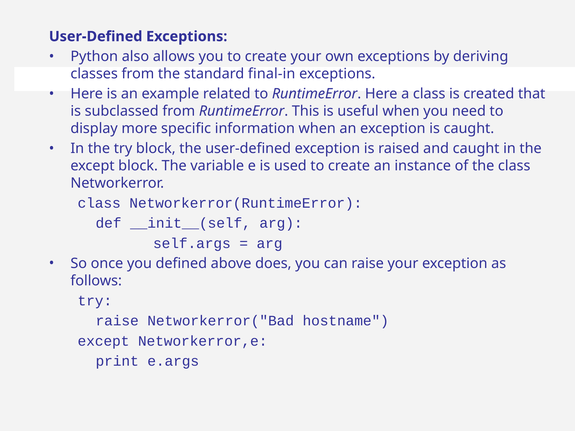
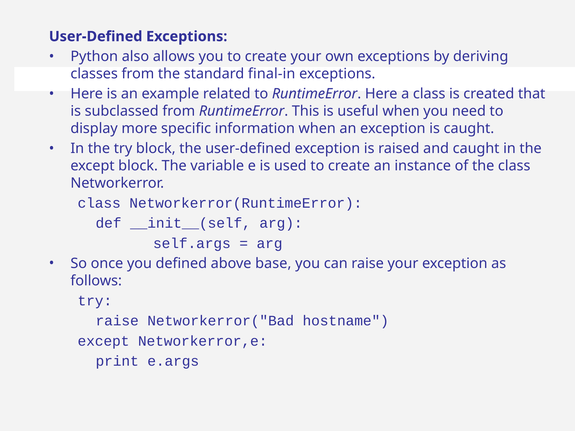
does: does -> base
